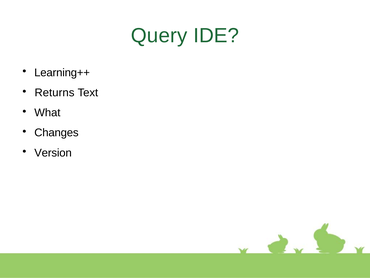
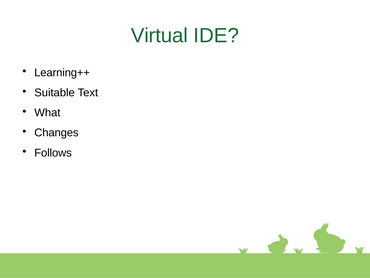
Query: Query -> Virtual
Returns: Returns -> Suitable
Version: Version -> Follows
